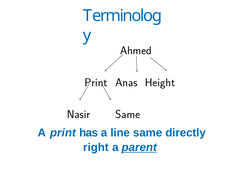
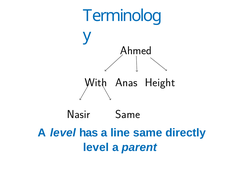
Print at (96, 83): Print -> With
A print: print -> level
right at (96, 147): right -> level
parent underline: present -> none
